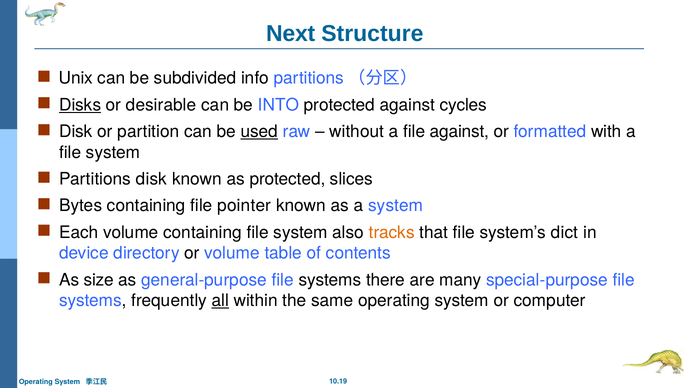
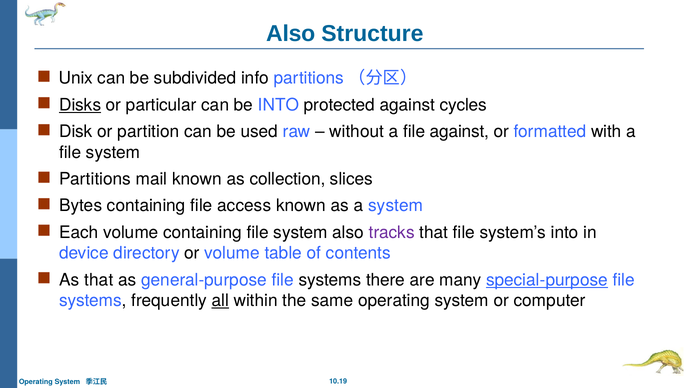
Next at (291, 34): Next -> Also
desirable: desirable -> particular
used underline: present -> none
Partitions disk: disk -> mail
as protected: protected -> collection
pointer: pointer -> access
tracks colour: orange -> purple
system’s dict: dict -> into
As size: size -> that
special-purpose underline: none -> present
